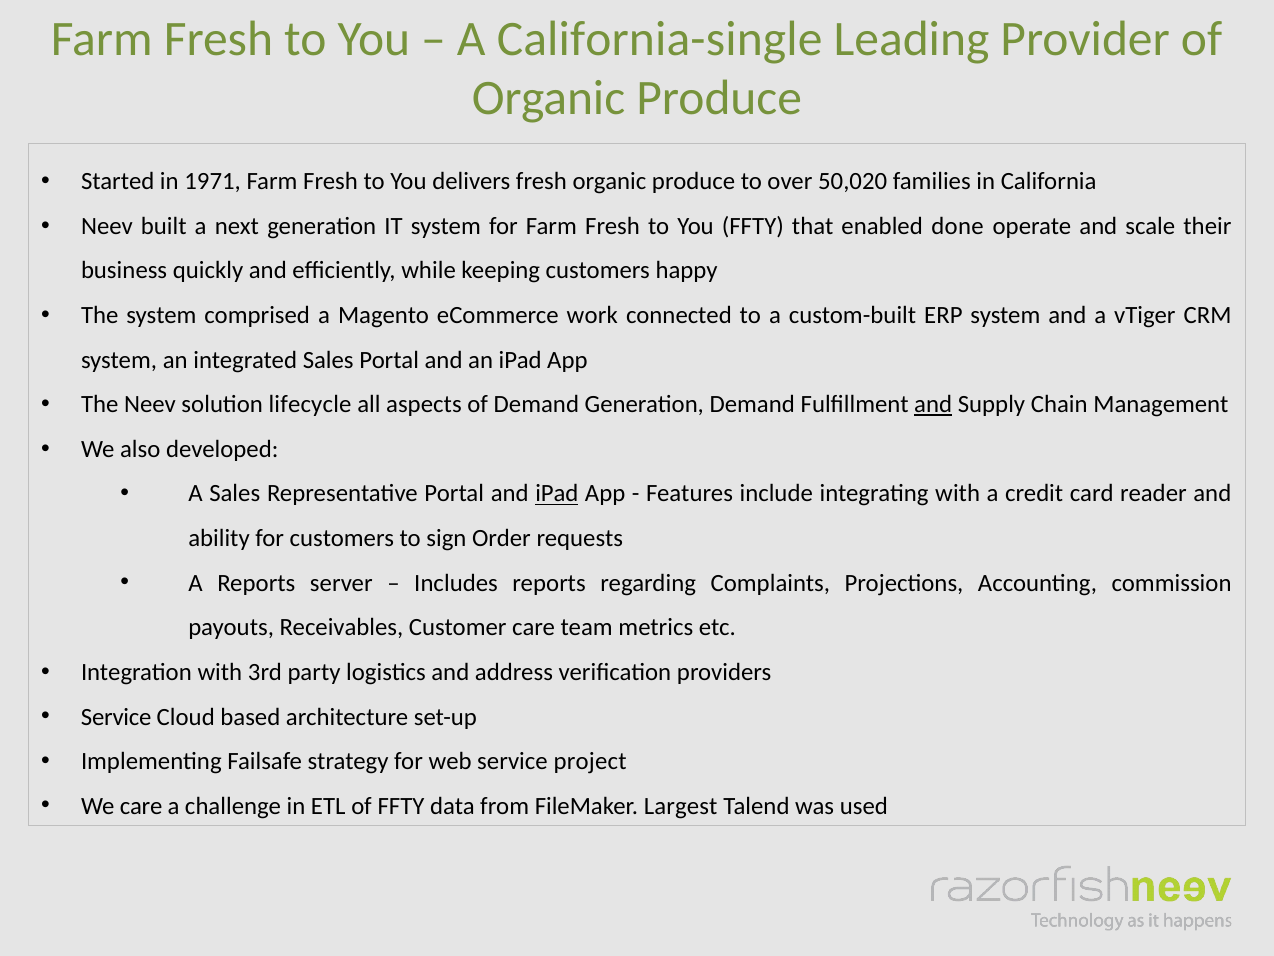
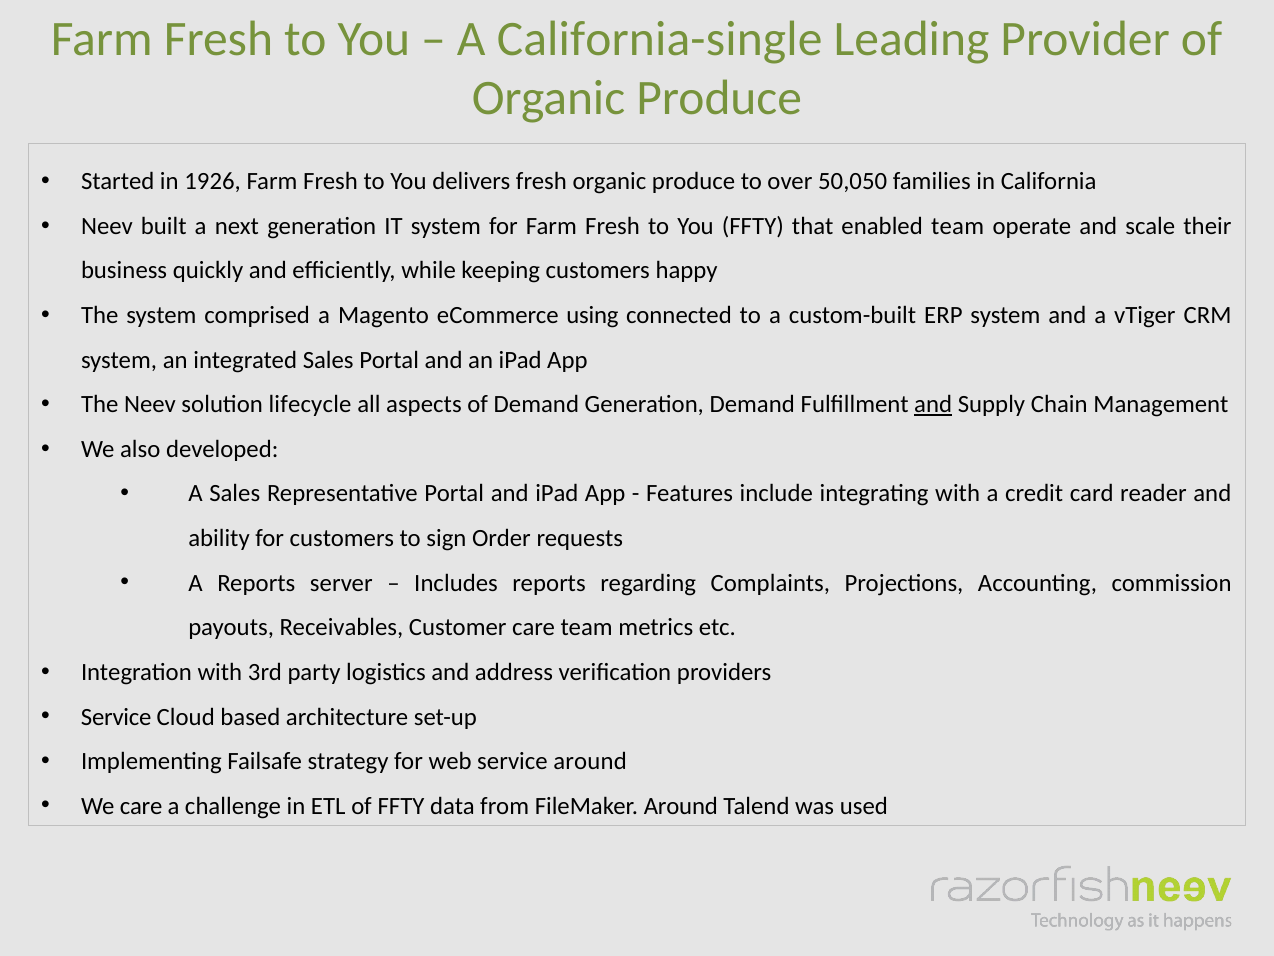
1971: 1971 -> 1926
50,020: 50,020 -> 50,050
enabled done: done -> team
work: work -> using
iPad at (557, 494) underline: present -> none
service project: project -> around
FileMaker Largest: Largest -> Around
